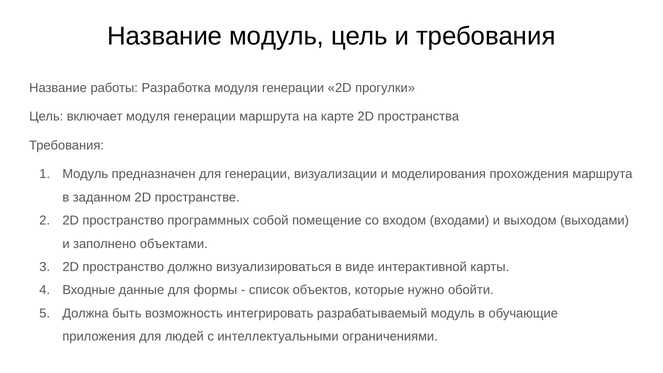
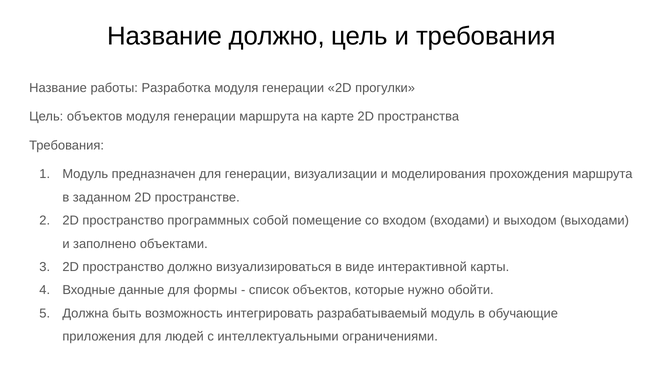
Название модуль: модуль -> должно
Цель включает: включает -> объектов
